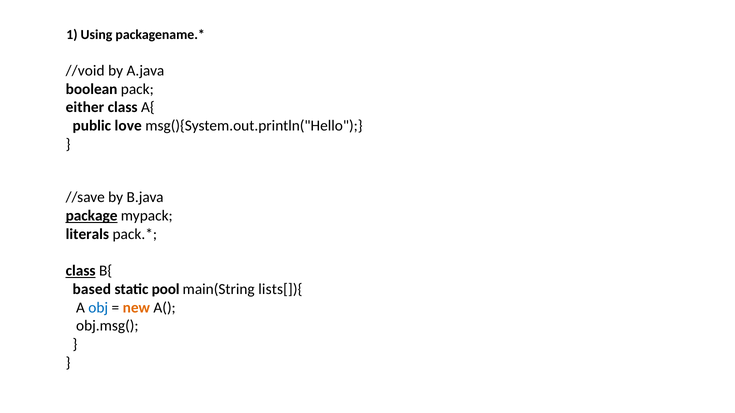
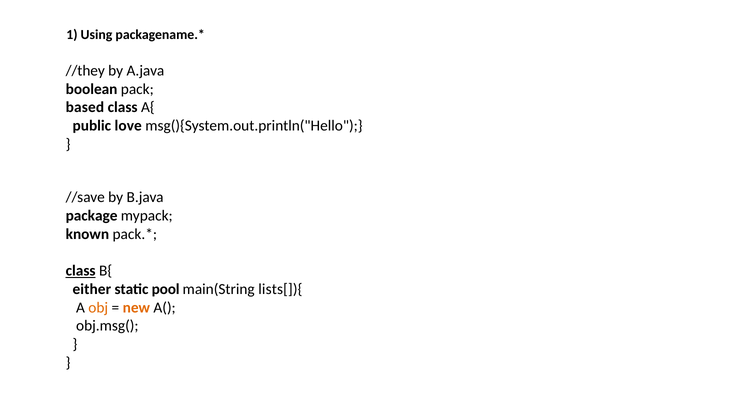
//void: //void -> //they
either: either -> based
package underline: present -> none
literals: literals -> known
based: based -> either
obj colour: blue -> orange
